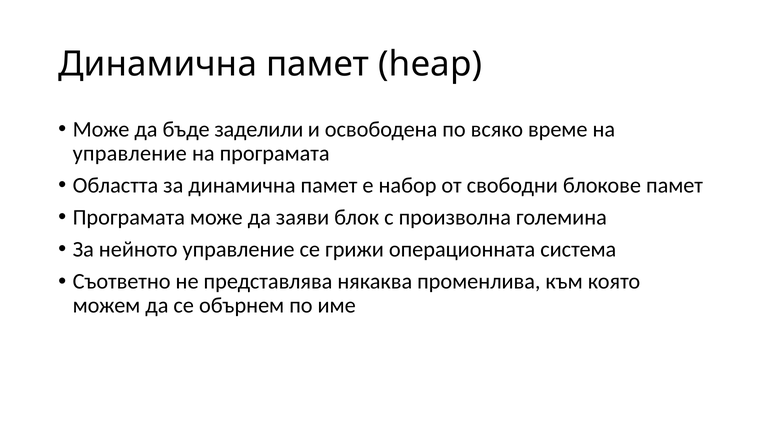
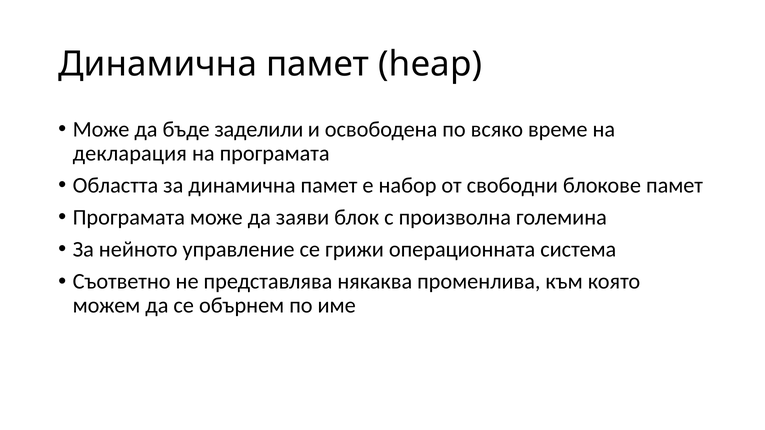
управление at (130, 153): управление -> декларация
